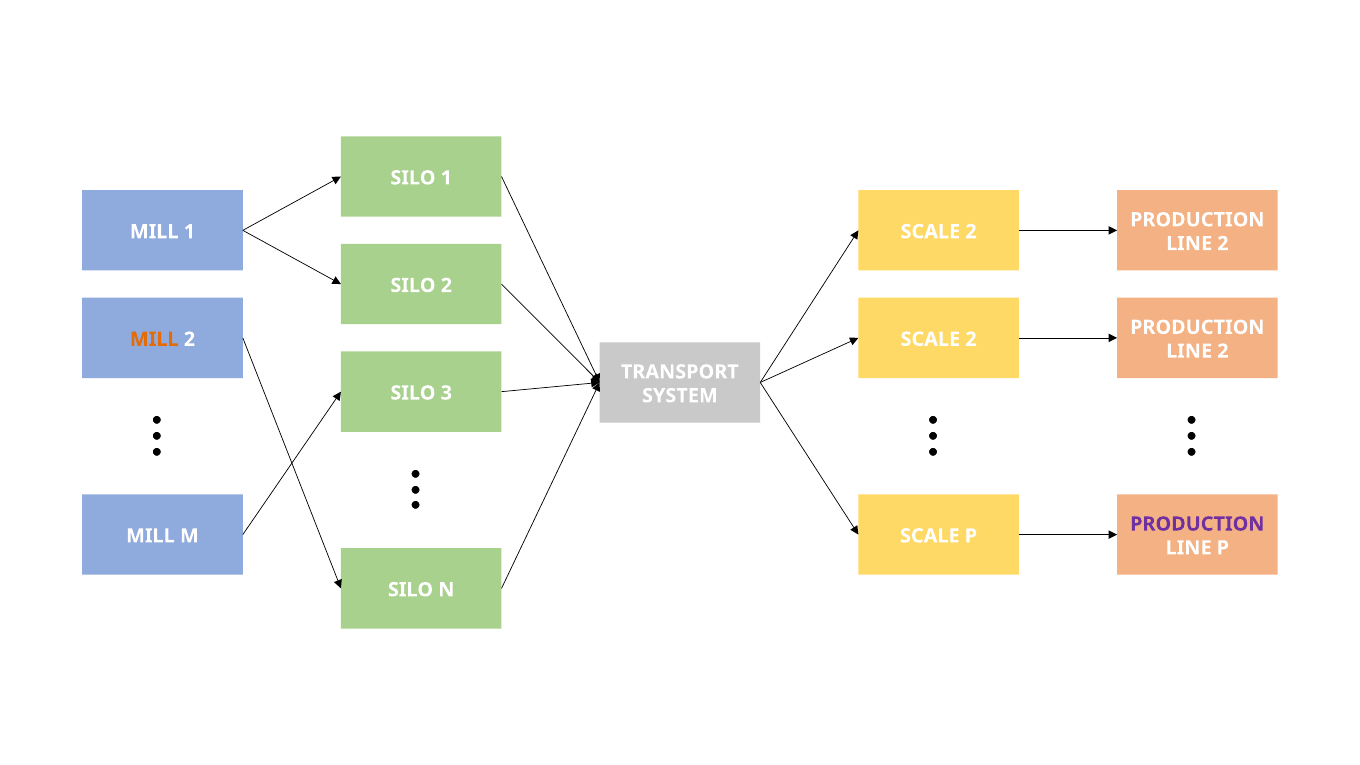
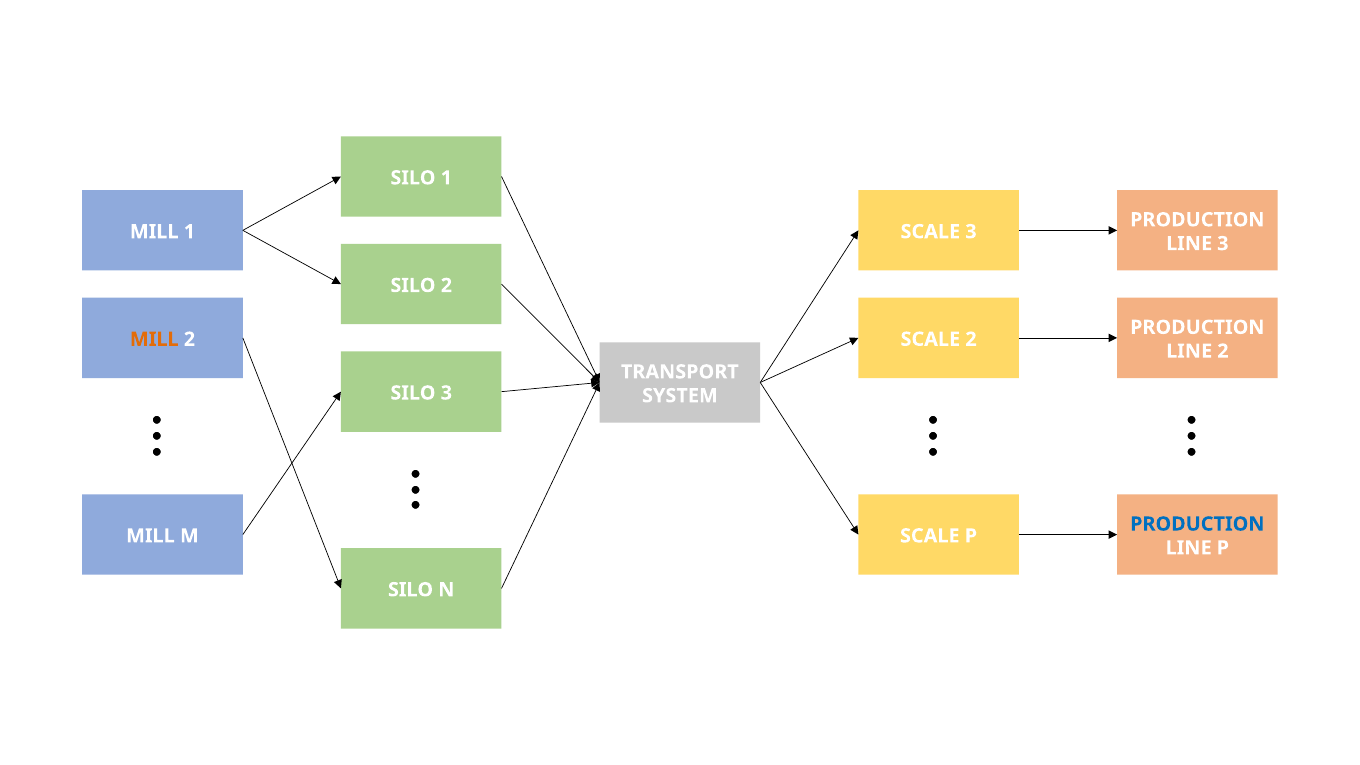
2 at (971, 232): 2 -> 3
2 at (1223, 244): 2 -> 3
PRODUCTION at (1197, 524) colour: purple -> blue
